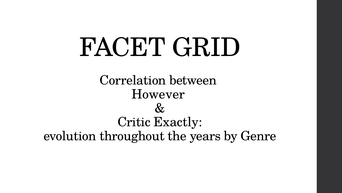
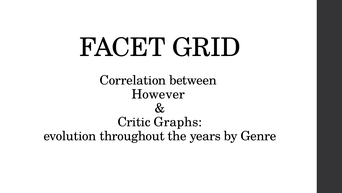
Exactly: Exactly -> Graphs
